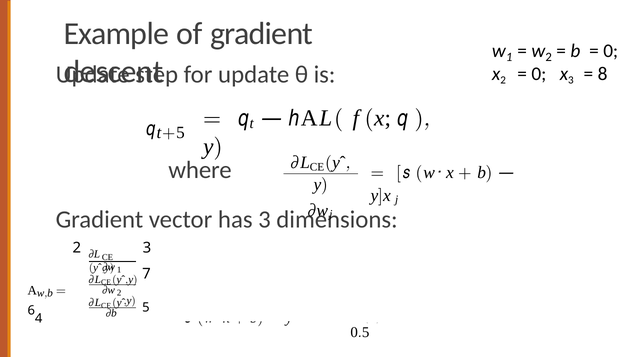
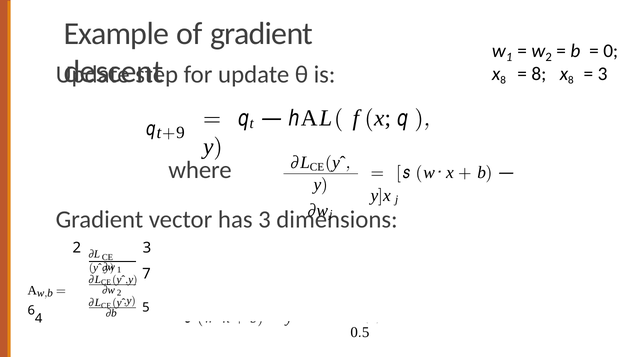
2 at (503, 80): 2 -> 8
0 at (539, 74): 0 -> 8
3 at (571, 80): 3 -> 8
8 at (603, 74): 8 -> 3
5 at (180, 133): 5 -> 9
